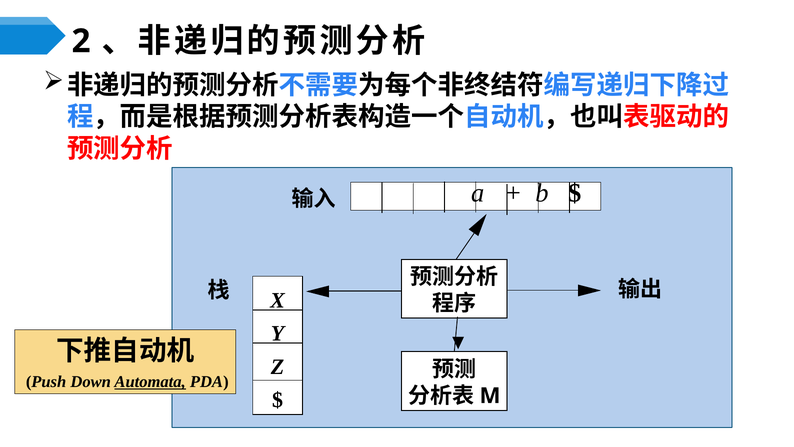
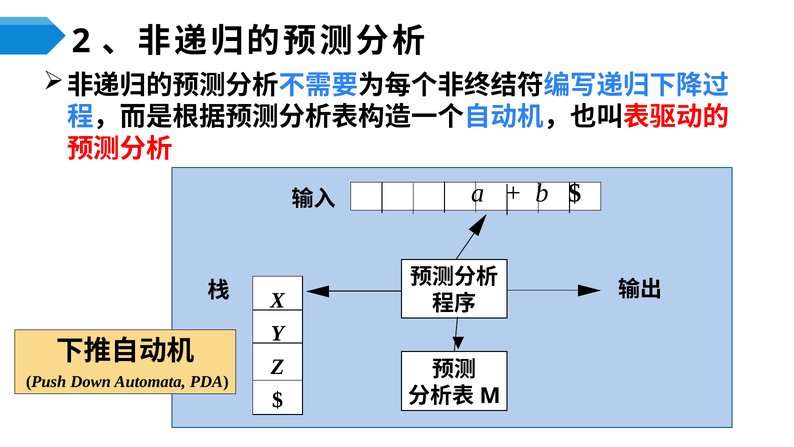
Automata underline: present -> none
